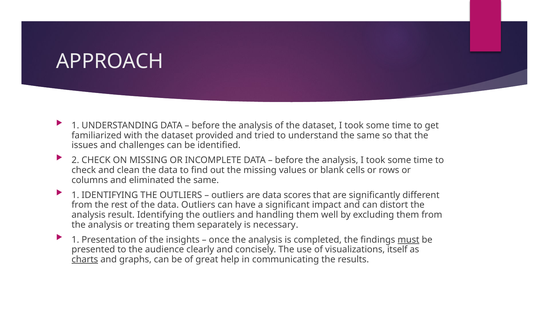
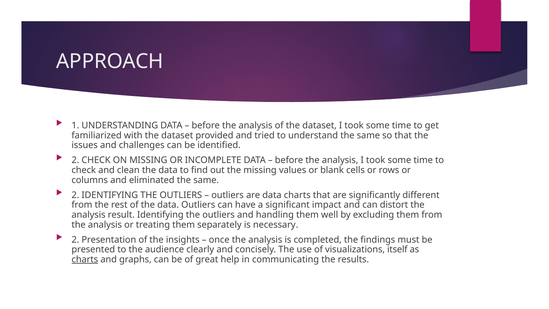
1 at (75, 195): 1 -> 2
data scores: scores -> charts
1 at (75, 240): 1 -> 2
must underline: present -> none
